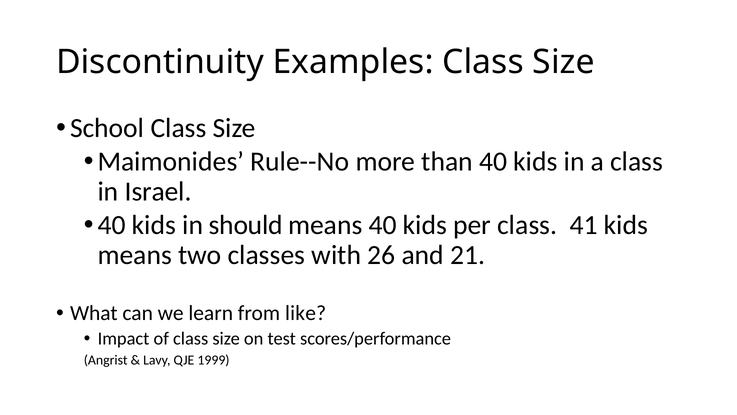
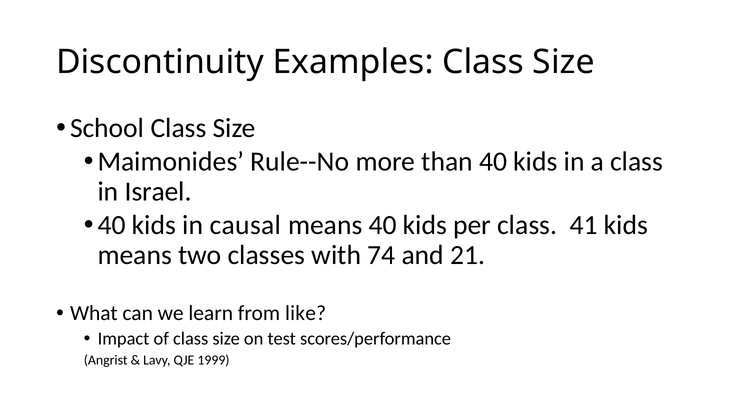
should: should -> causal
26: 26 -> 74
